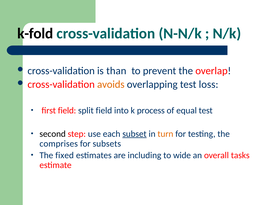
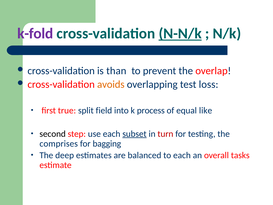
k-fold colour: black -> purple
N-N/k underline: none -> present
first field: field -> true
equal test: test -> like
turn colour: orange -> red
subsets: subsets -> bagging
fixed: fixed -> deep
including: including -> balanced
to wide: wide -> each
